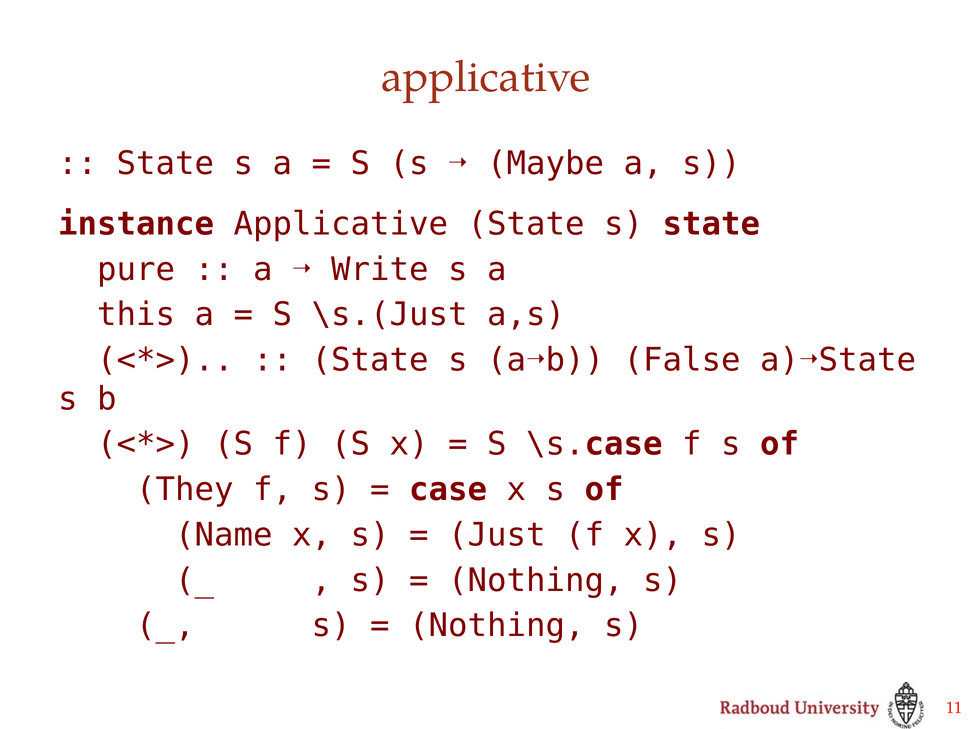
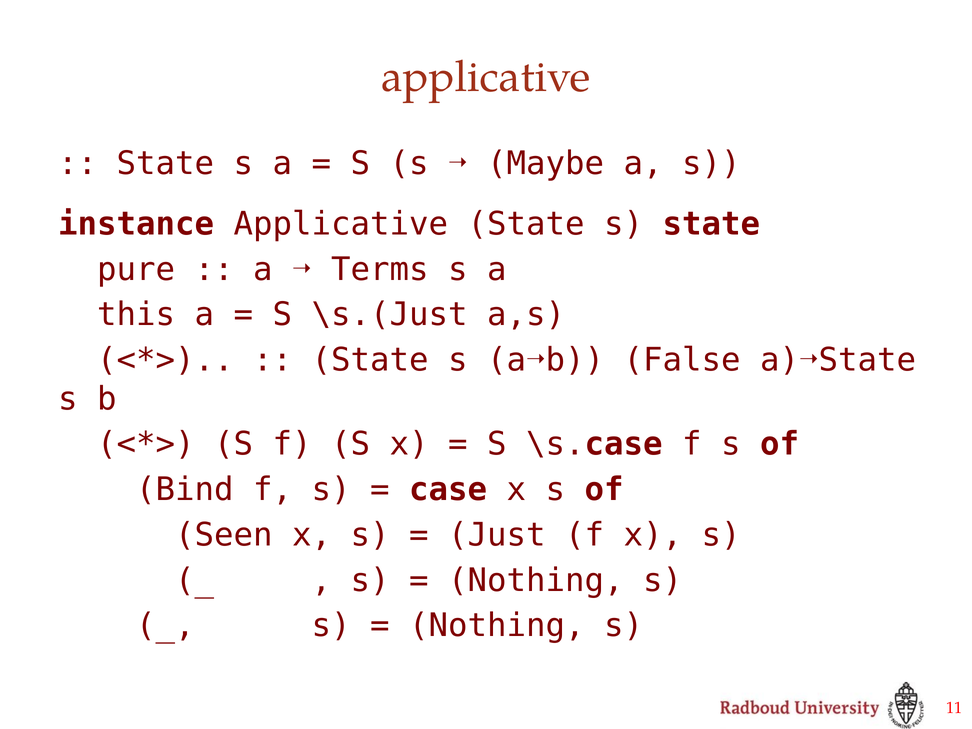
Write: Write -> Terms
They: They -> Bind
Name: Name -> Seen
